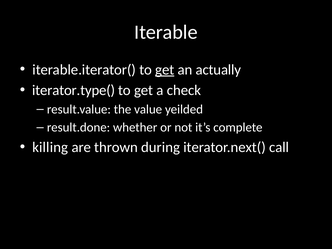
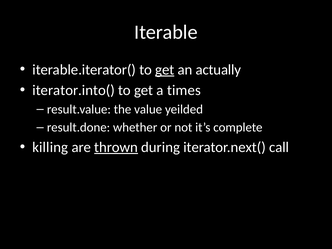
iterator.type(: iterator.type( -> iterator.into(
check: check -> times
thrown underline: none -> present
